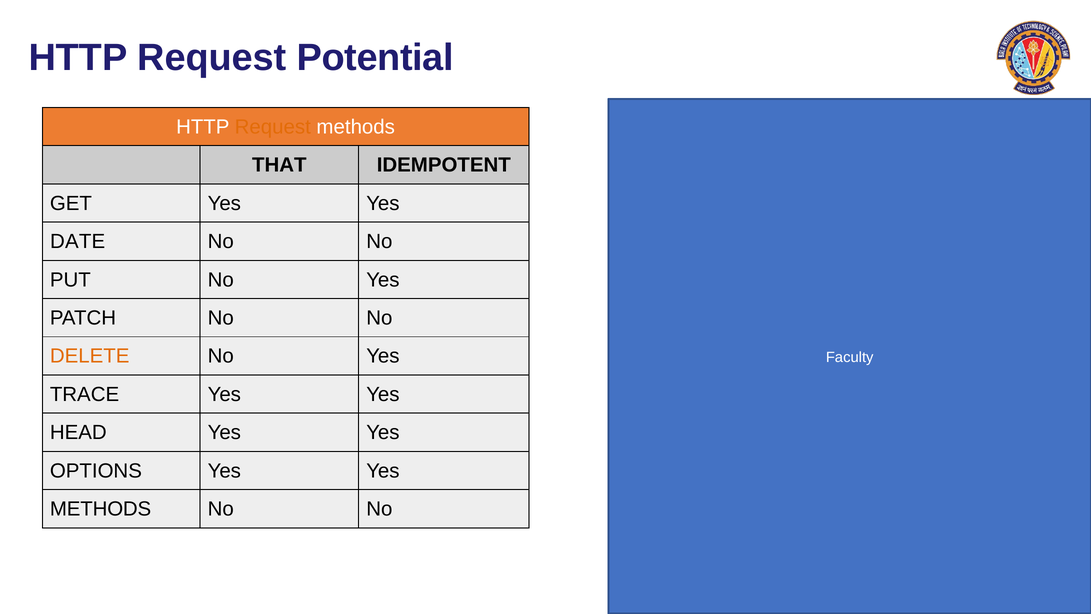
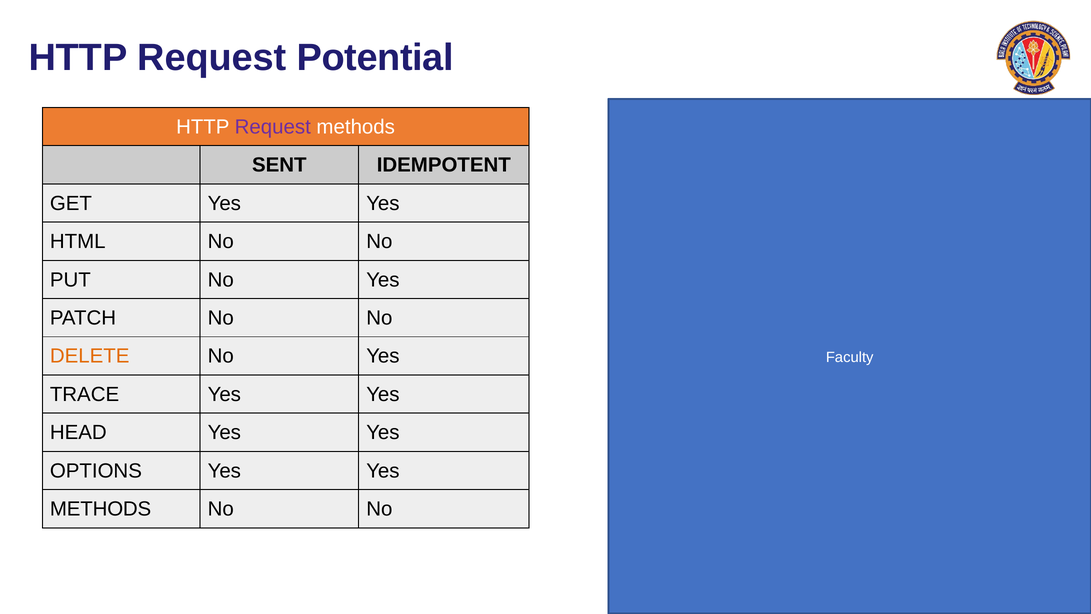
Request at (273, 127) colour: orange -> purple
THAT: THAT -> SENT
DATE: DATE -> HTML
